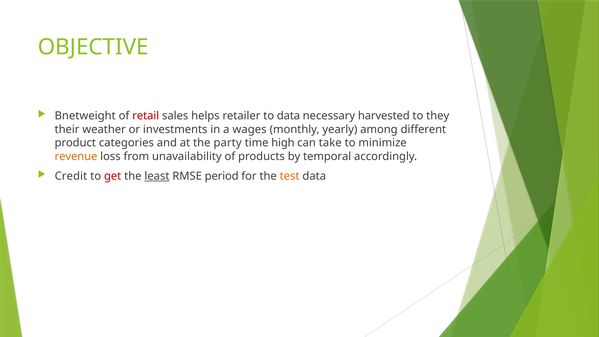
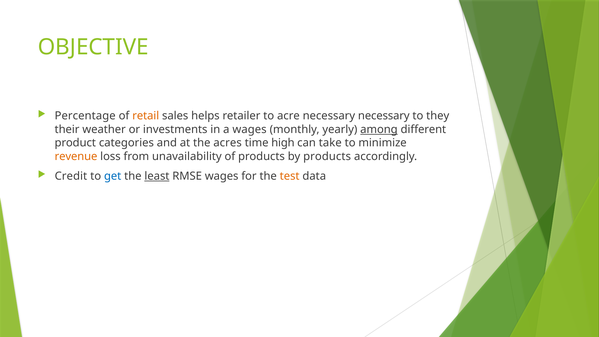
Bnetweight: Bnetweight -> Percentage
retail colour: red -> orange
to data: data -> acre
necessary harvested: harvested -> necessary
among underline: none -> present
party: party -> acres
by temporal: temporal -> products
get colour: red -> blue
RMSE period: period -> wages
